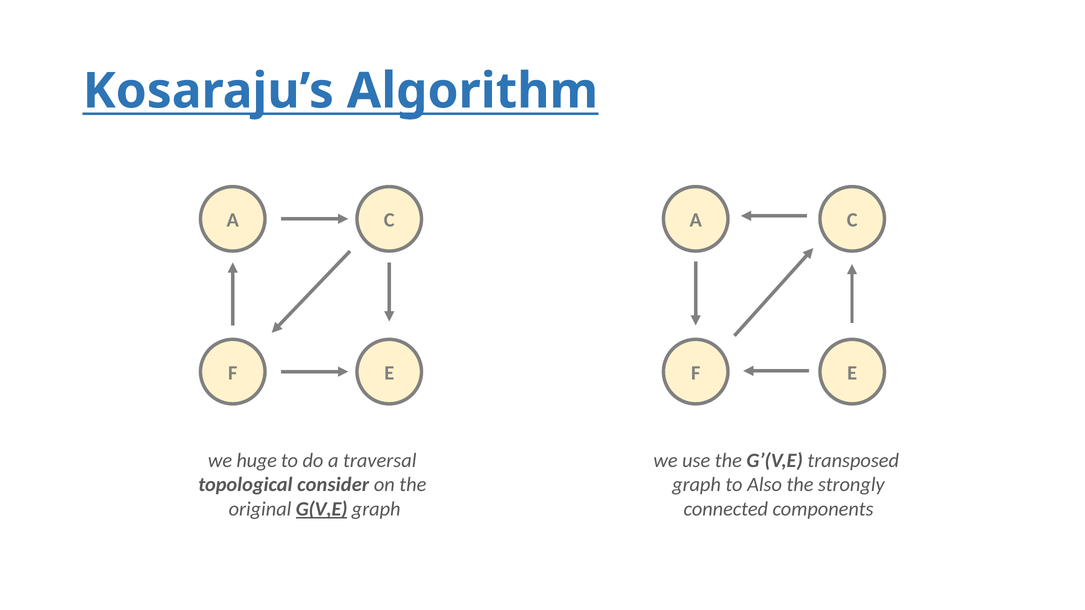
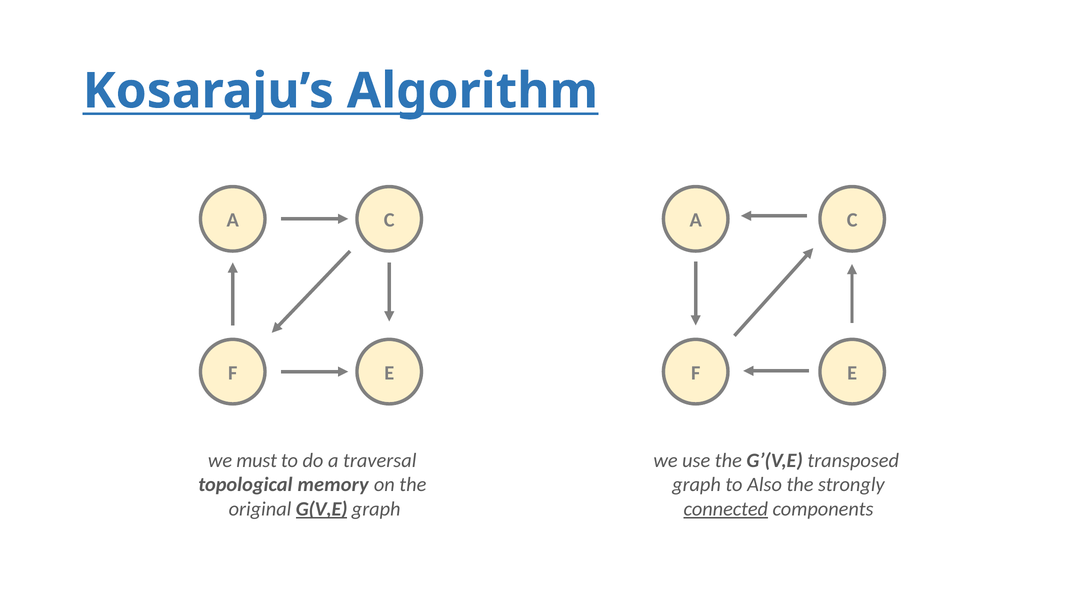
huge: huge -> must
consider: consider -> memory
connected underline: none -> present
